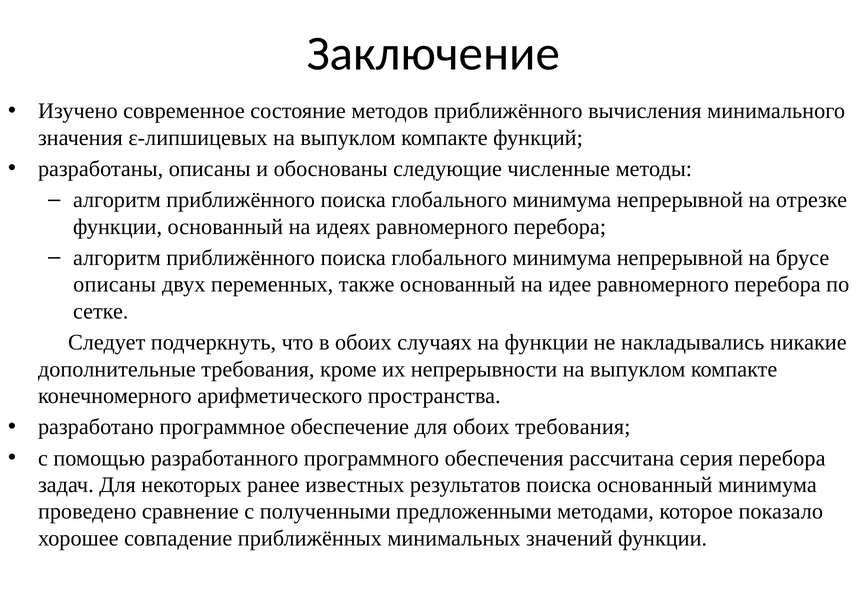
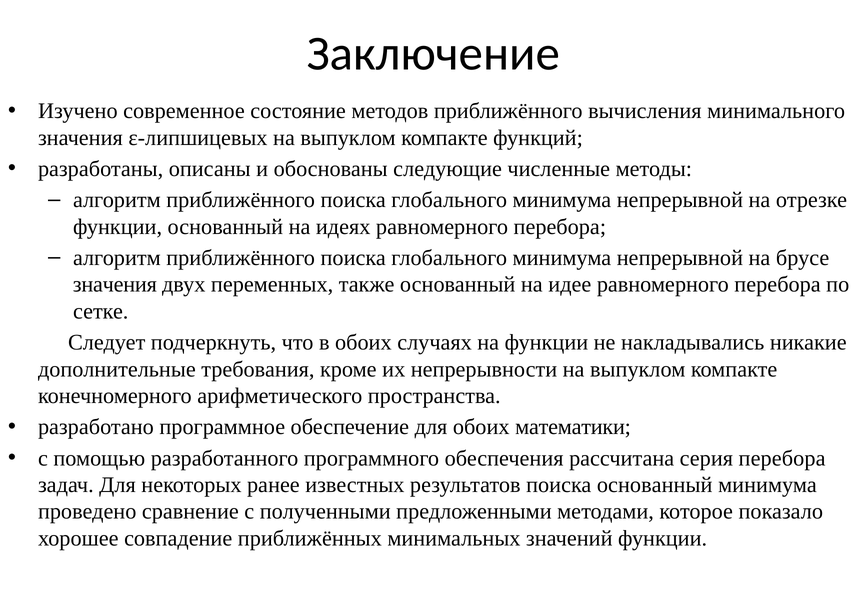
описаны at (115, 285): описаны -> значения
обоих требования: требования -> математики
